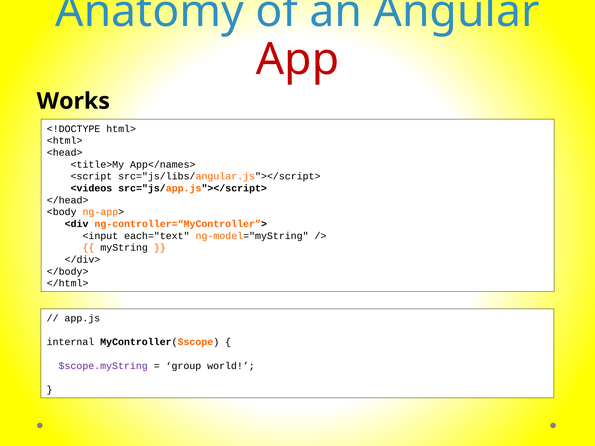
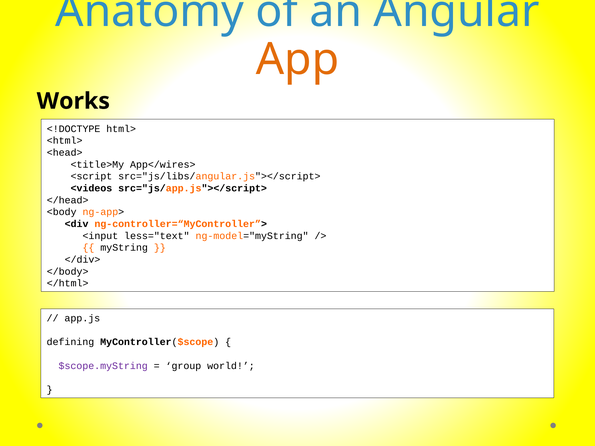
App colour: red -> orange
App</names>: App</names> -> App</wires>
each="text: each="text -> less="text
internal: internal -> defining
